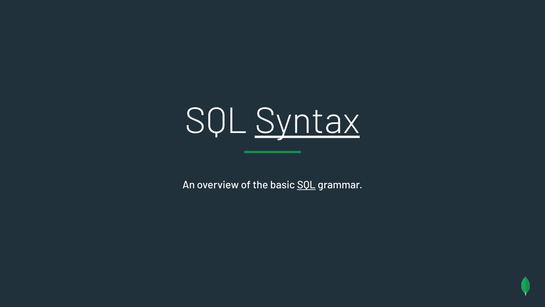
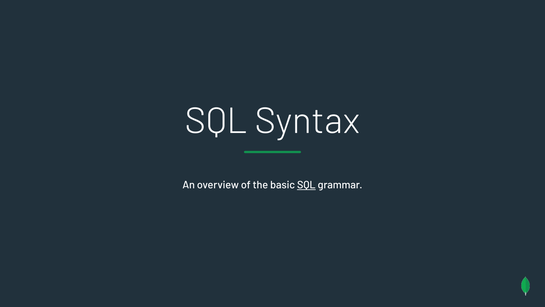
Syntax underline: present -> none
